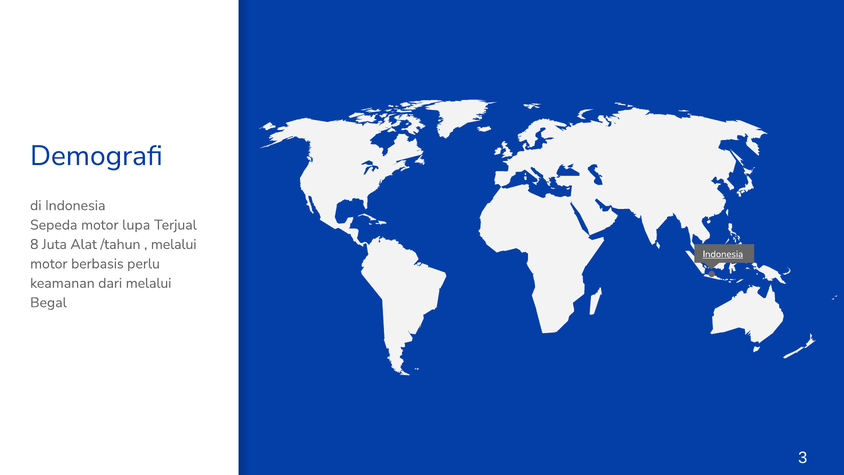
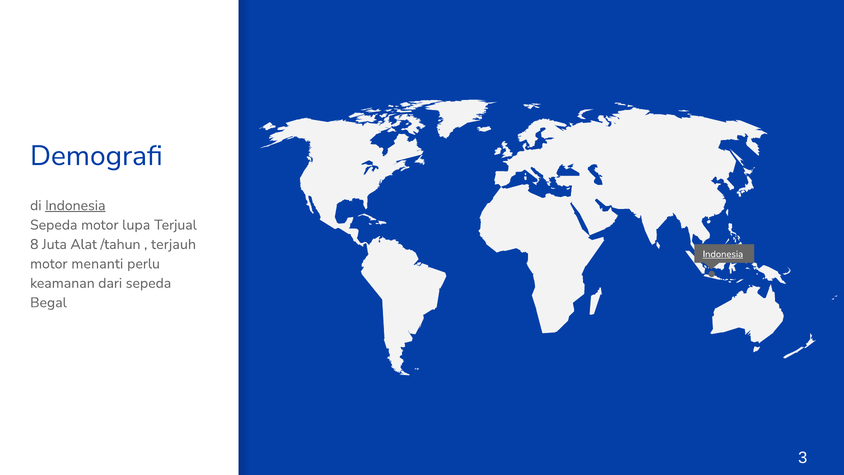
Indonesia at (75, 205) underline: none -> present
melalui at (174, 244): melalui -> terjauh
berbasis: berbasis -> menanti
dari melalui: melalui -> sepeda
